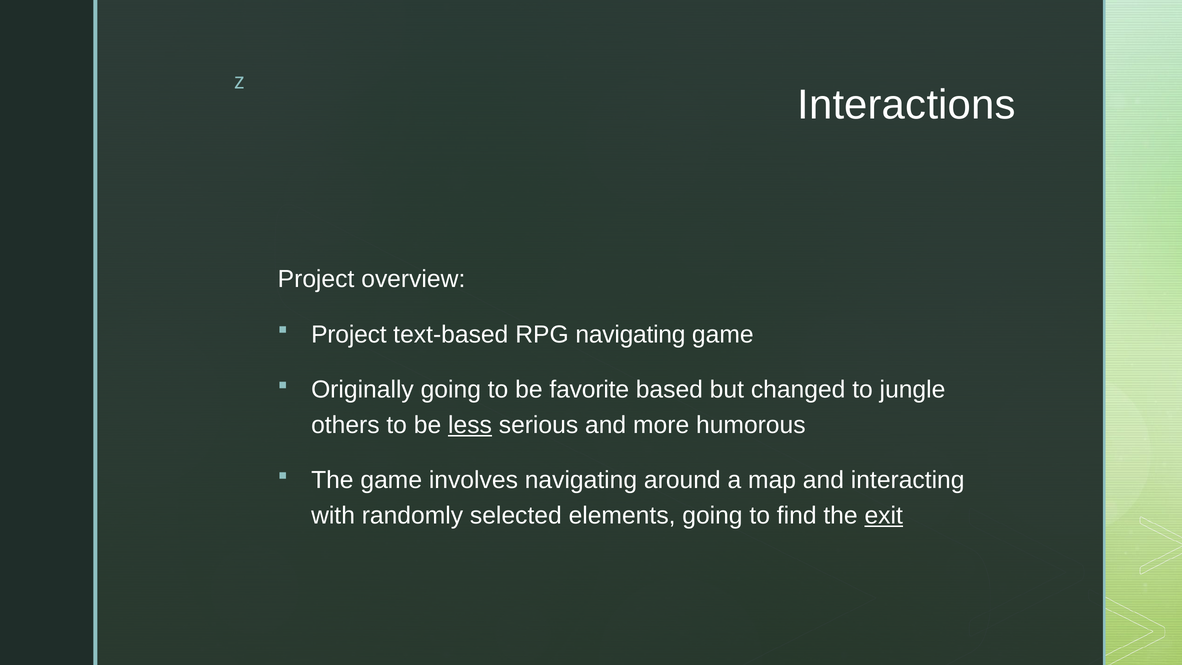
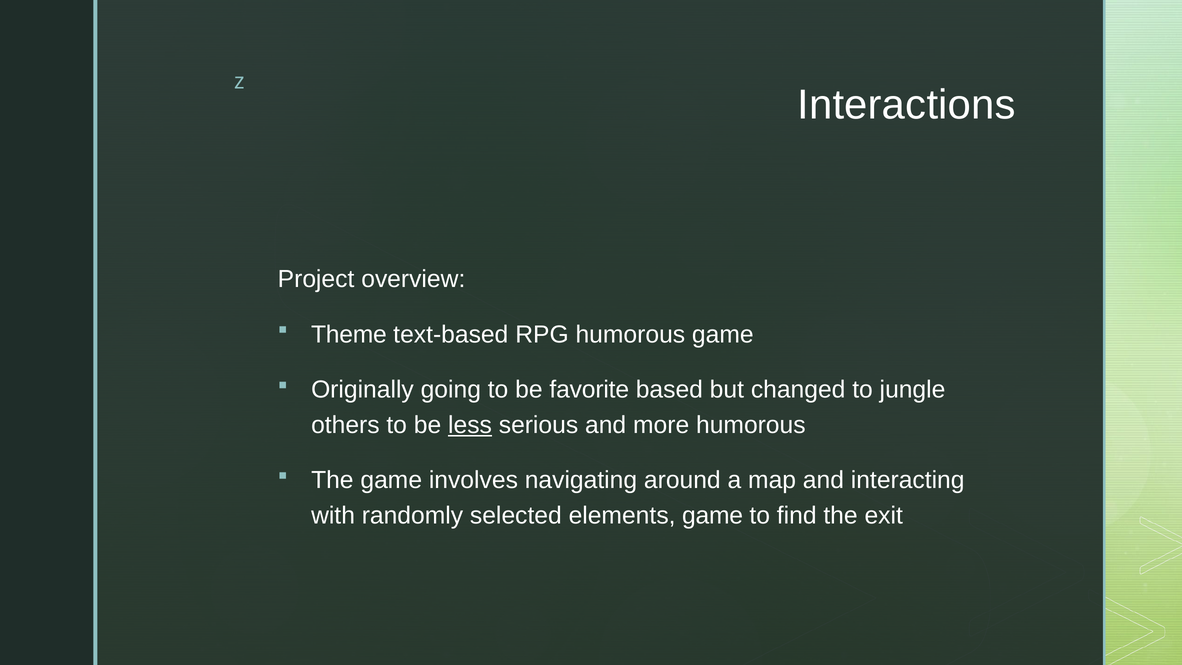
Project at (349, 334): Project -> Theme
RPG navigating: navigating -> humorous
elements going: going -> game
exit underline: present -> none
